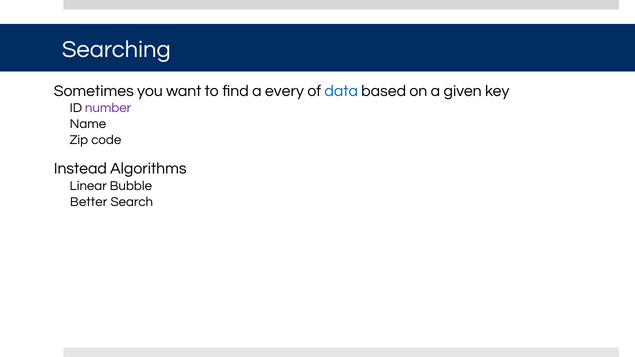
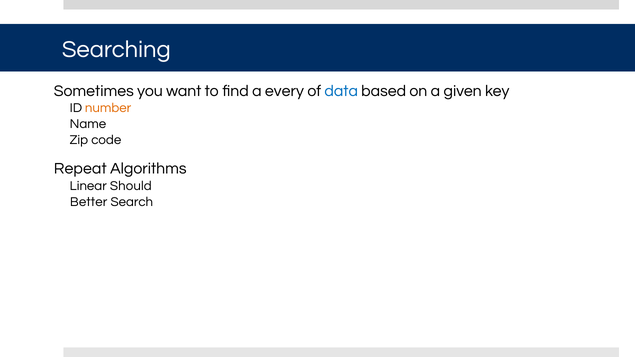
number colour: purple -> orange
Instead: Instead -> Repeat
Bubble: Bubble -> Should
